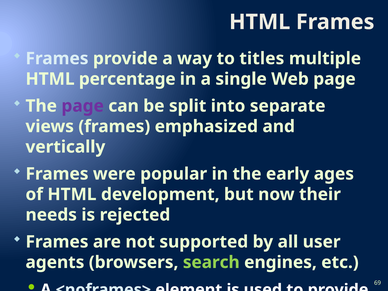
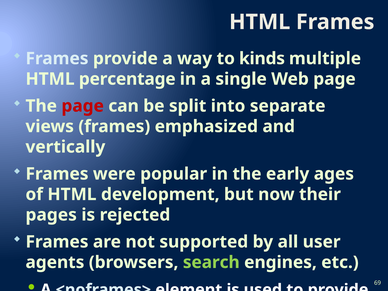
titles: titles -> kinds
page at (83, 106) colour: purple -> red
needs: needs -> pages
